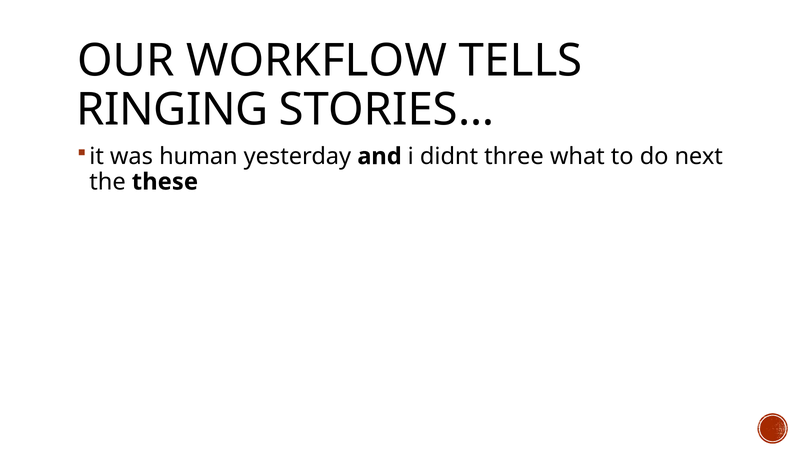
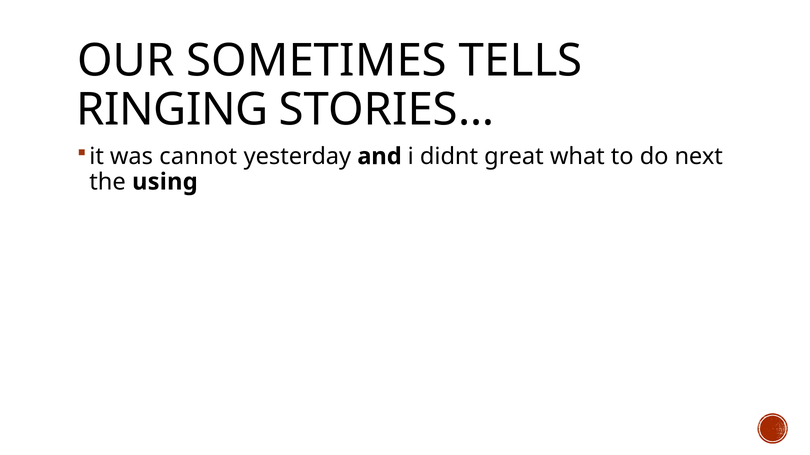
WORKFLOW: WORKFLOW -> SOMETIMES
human: human -> cannot
three: three -> great
these: these -> using
